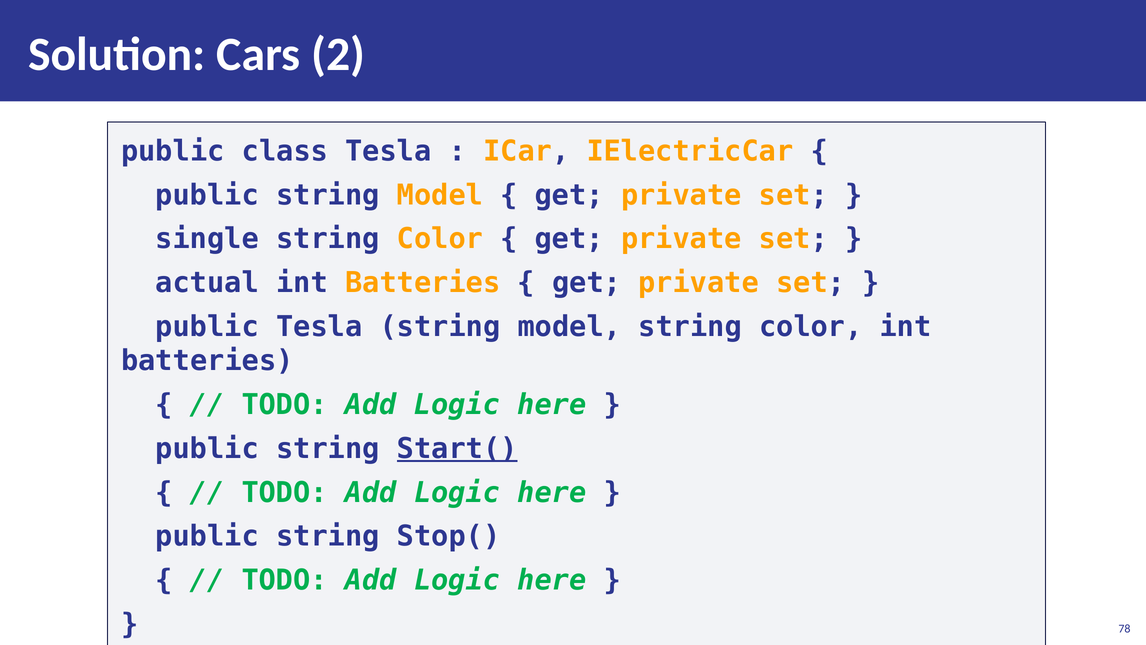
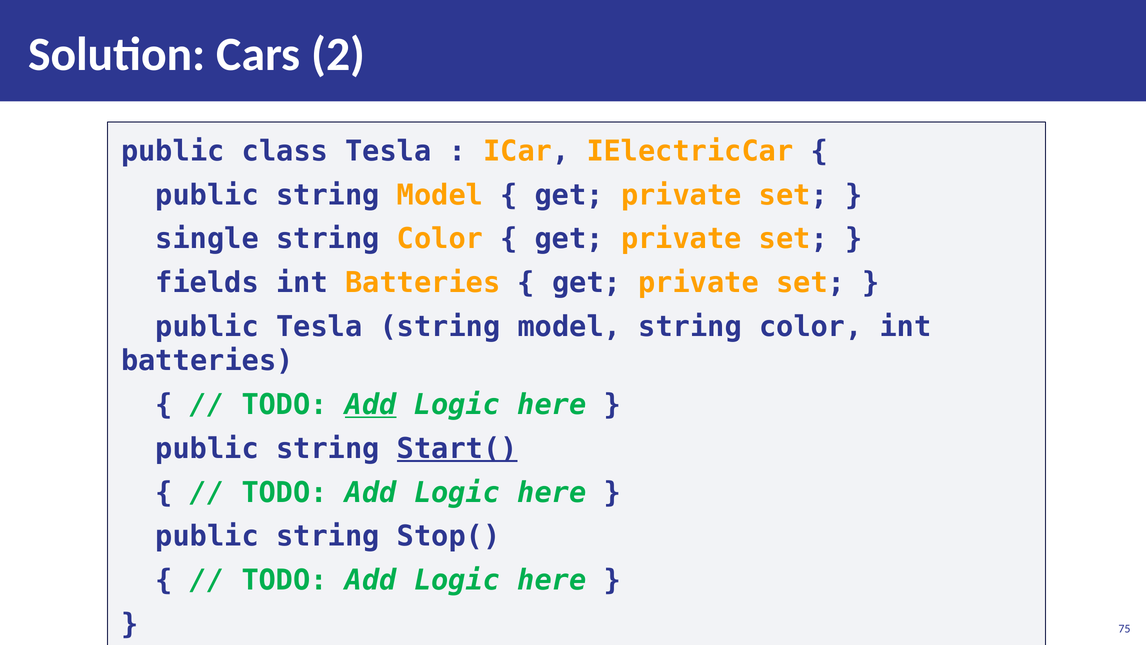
actual: actual -> fields
Add at (371, 405) underline: none -> present
78: 78 -> 75
